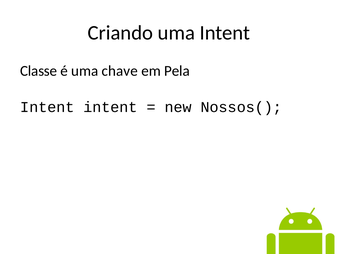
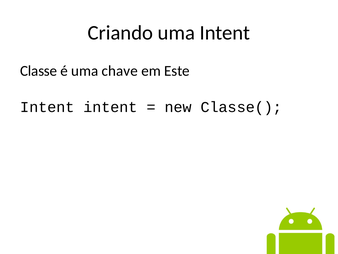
Pela: Pela -> Este
Nossos(: Nossos( -> Classe(
